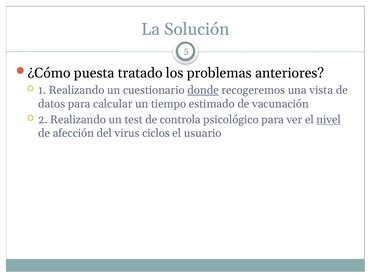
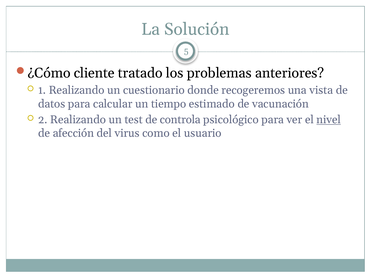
puesta: puesta -> cliente
donde underline: present -> none
ciclos: ciclos -> como
